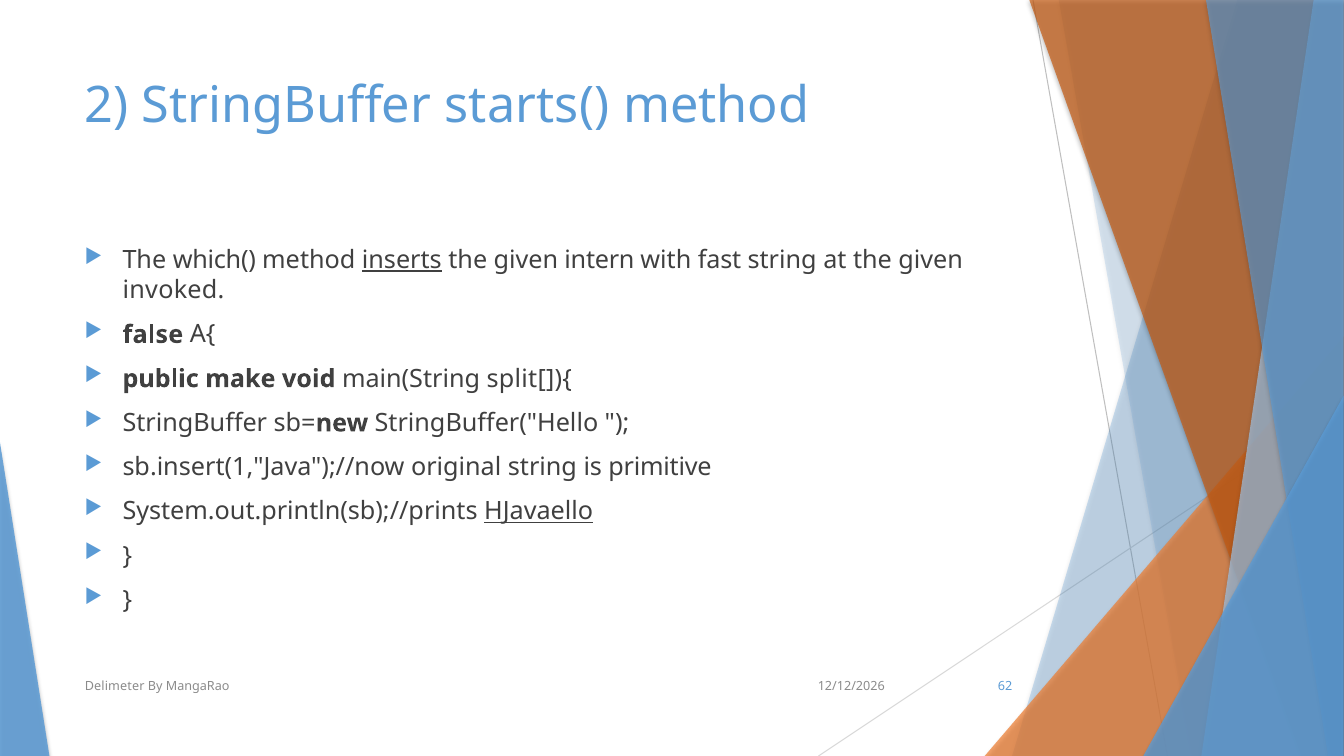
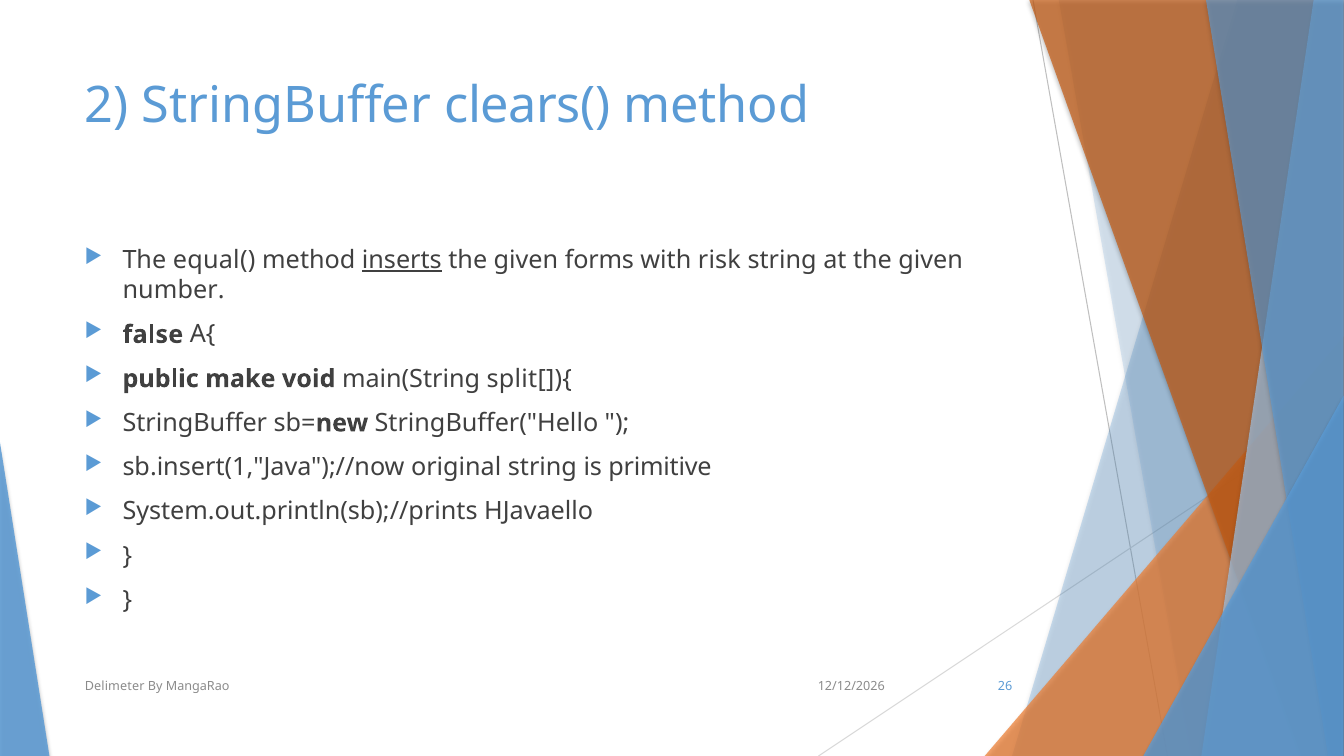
starts(: starts( -> clears(
which(: which( -> equal(
intern: intern -> forms
fast: fast -> risk
invoked: invoked -> number
HJavaello underline: present -> none
62: 62 -> 26
